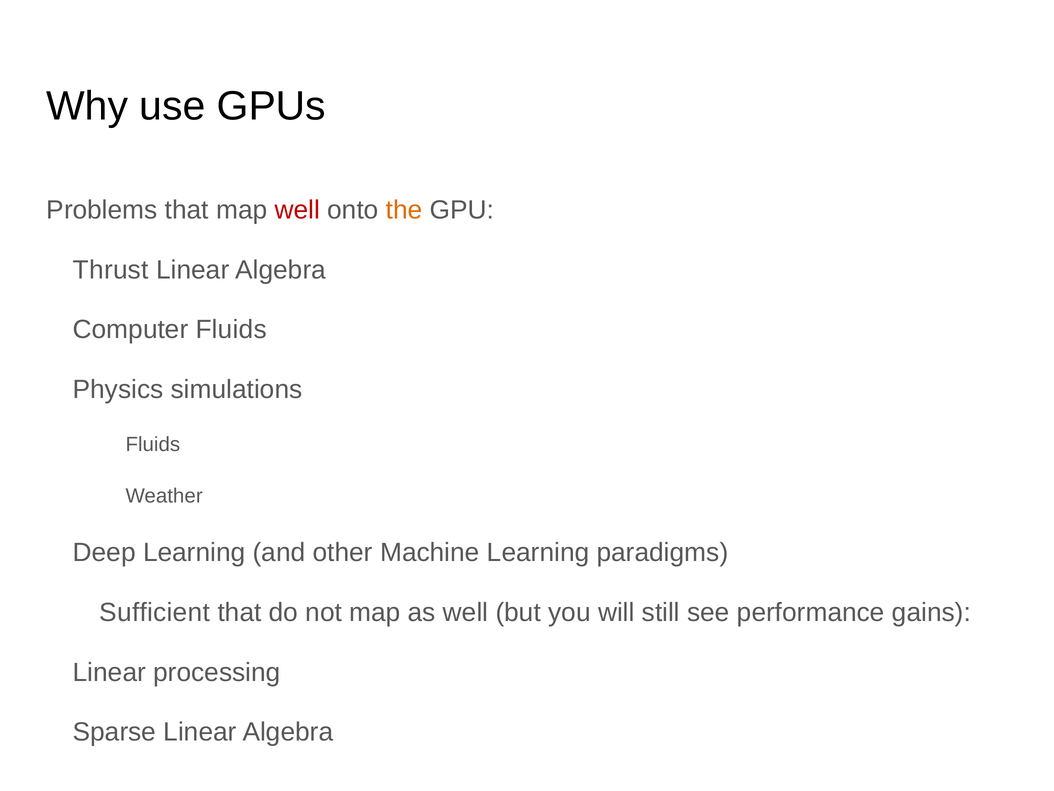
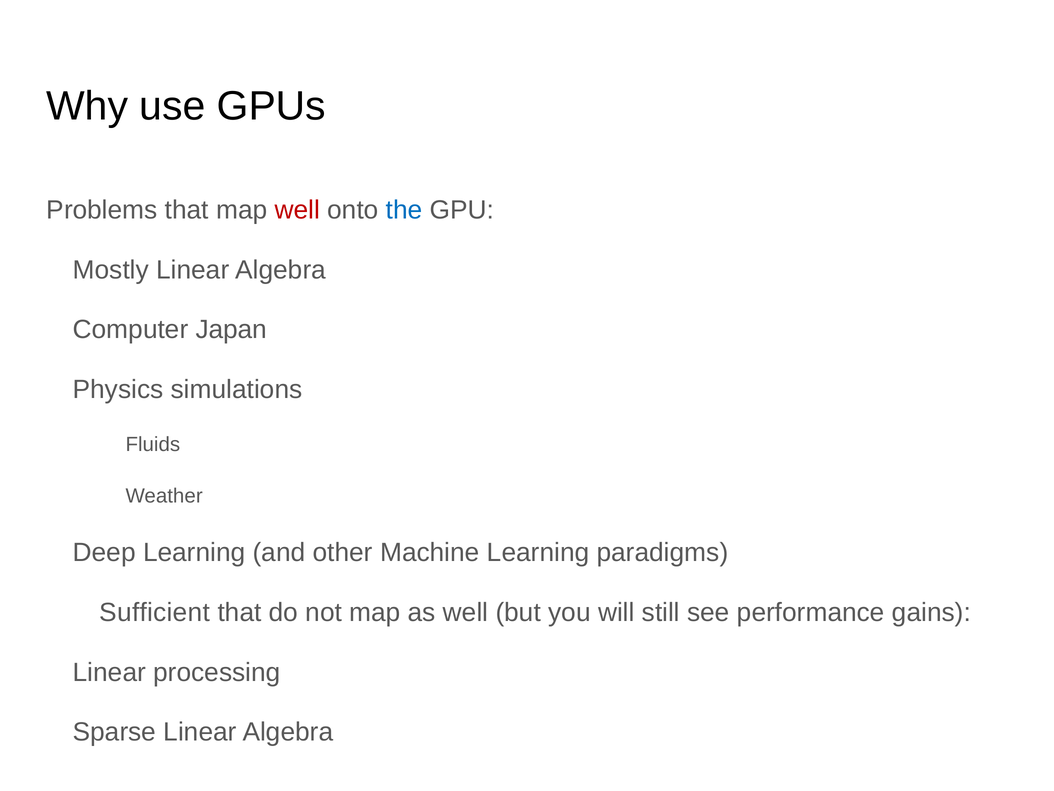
the colour: orange -> blue
Thrust: Thrust -> Mostly
Computer Fluids: Fluids -> Japan
